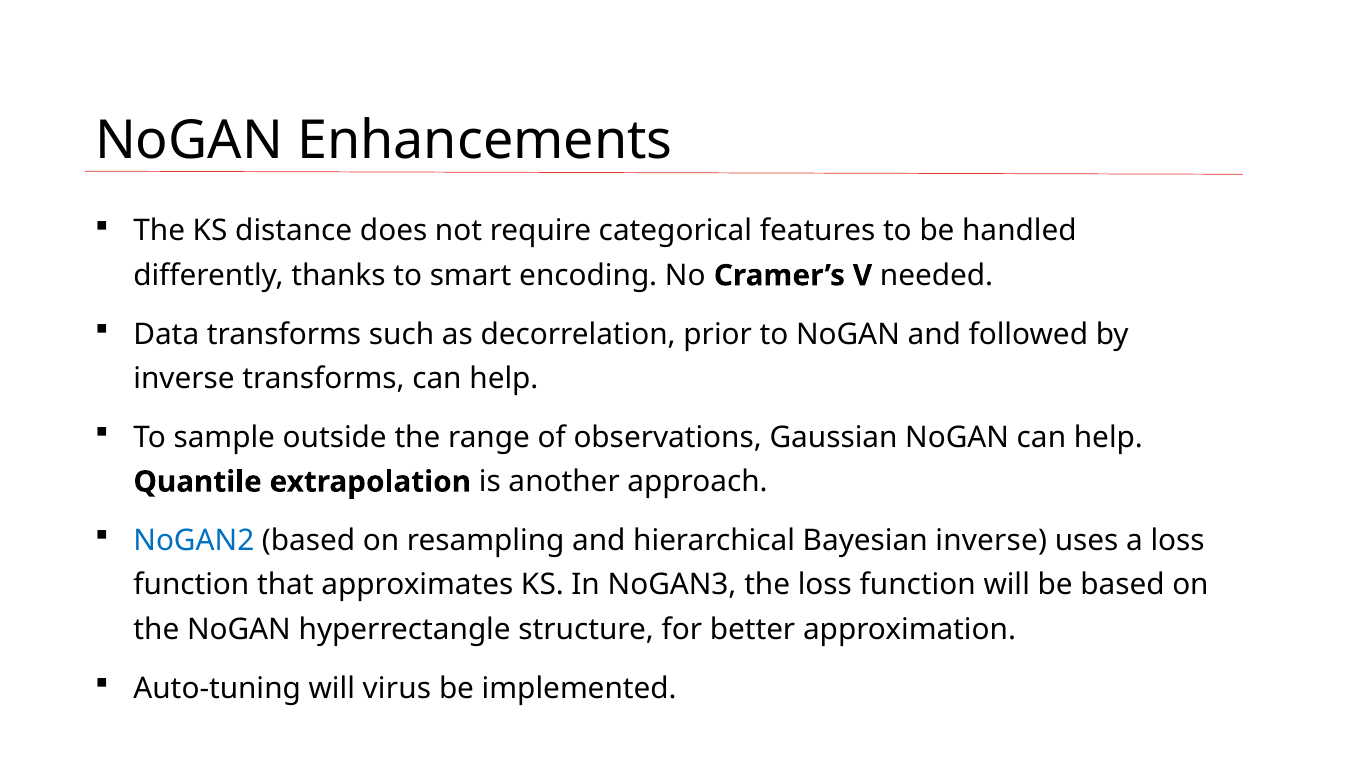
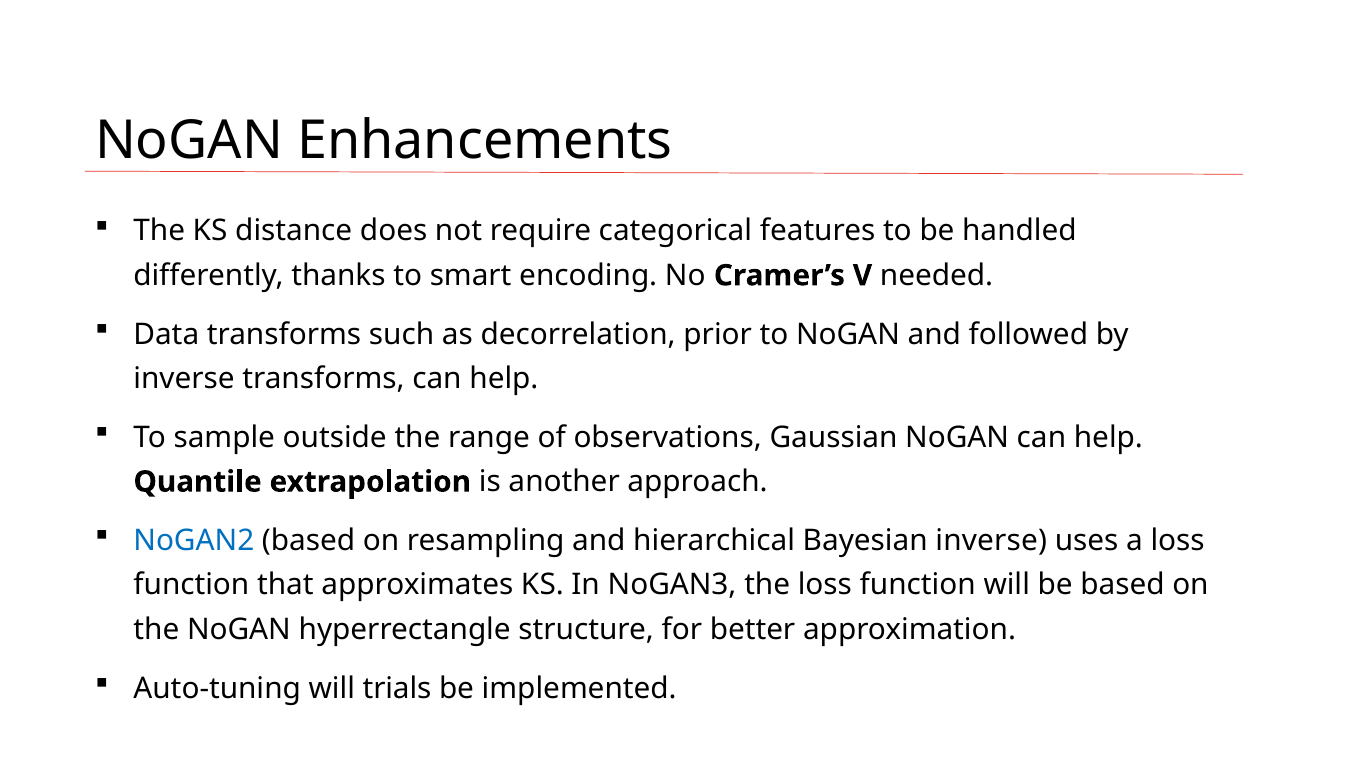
virus: virus -> trials
